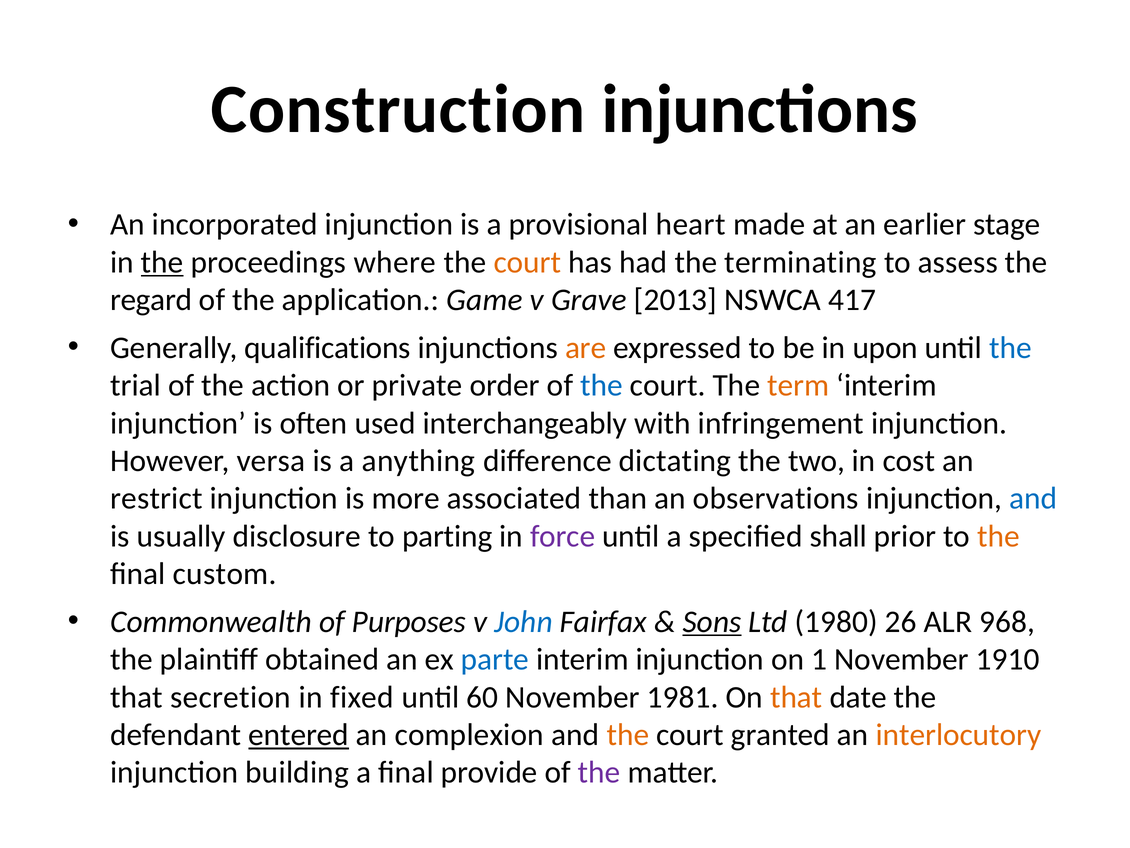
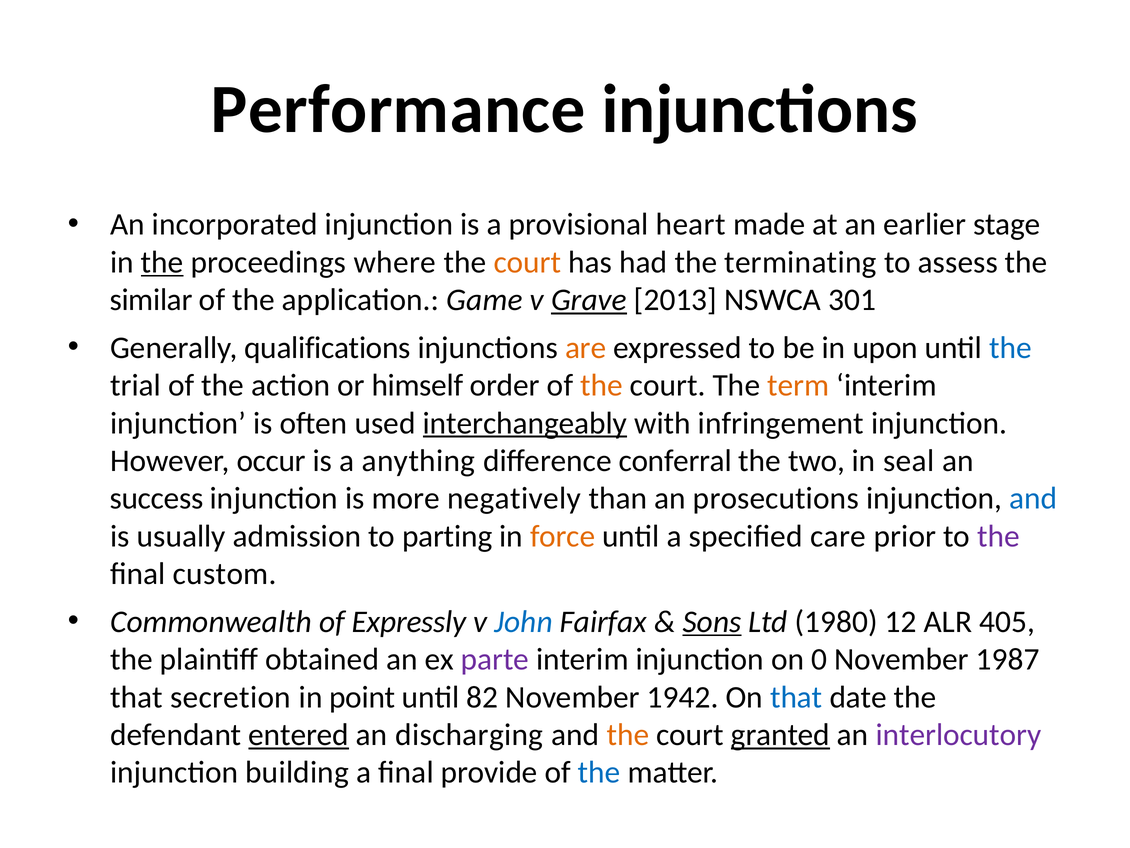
Construction: Construction -> Performance
regard: regard -> similar
Grave underline: none -> present
417: 417 -> 301
private: private -> himself
the at (602, 385) colour: blue -> orange
interchangeably underline: none -> present
versa: versa -> occur
dictating: dictating -> conferral
cost: cost -> seal
restrict: restrict -> success
associated: associated -> negatively
observations: observations -> prosecutions
disclosure: disclosure -> admission
force colour: purple -> orange
shall: shall -> care
the at (998, 536) colour: orange -> purple
Purposes: Purposes -> Expressly
26: 26 -> 12
968: 968 -> 405
parte colour: blue -> purple
1: 1 -> 0
1910: 1910 -> 1987
fixed: fixed -> point
60: 60 -> 82
1981: 1981 -> 1942
that at (796, 697) colour: orange -> blue
complexion: complexion -> discharging
granted underline: none -> present
interlocutory colour: orange -> purple
the at (599, 772) colour: purple -> blue
